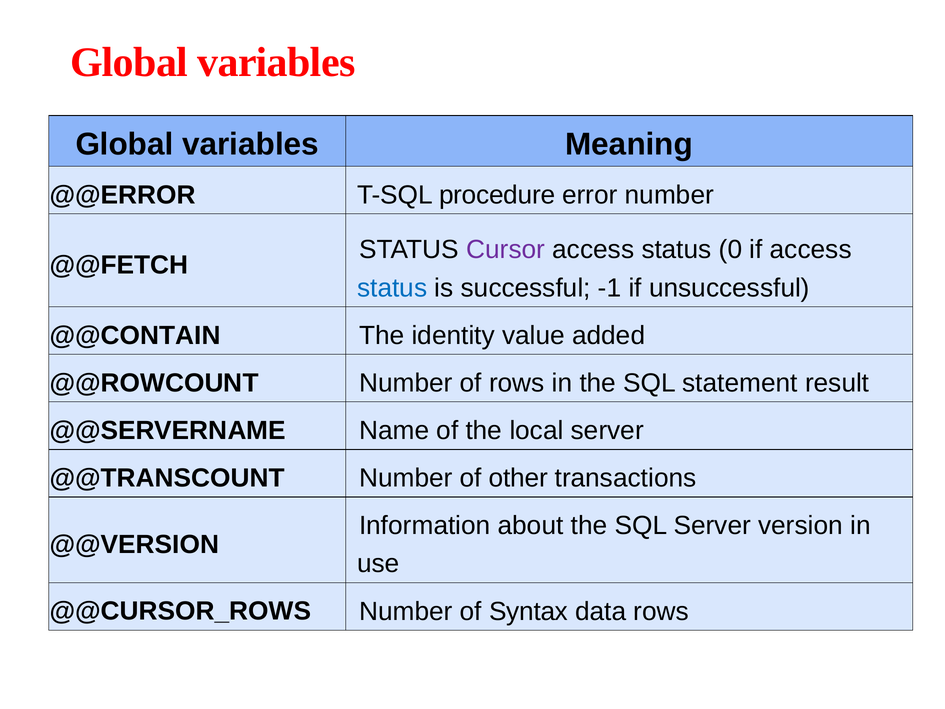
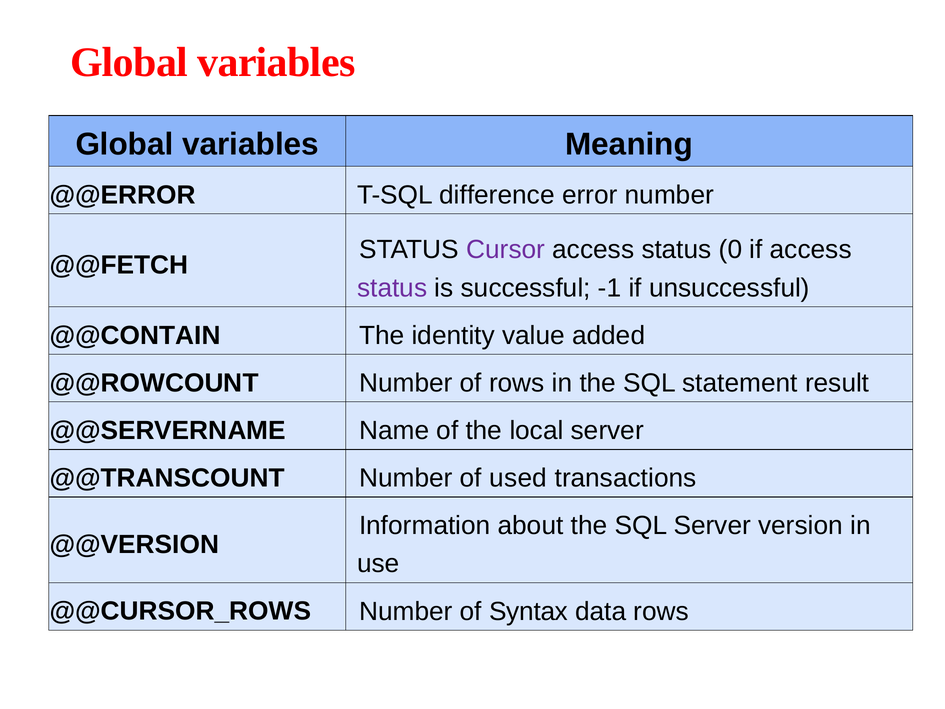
procedure: procedure -> difference
status at (392, 288) colour: blue -> purple
other: other -> used
